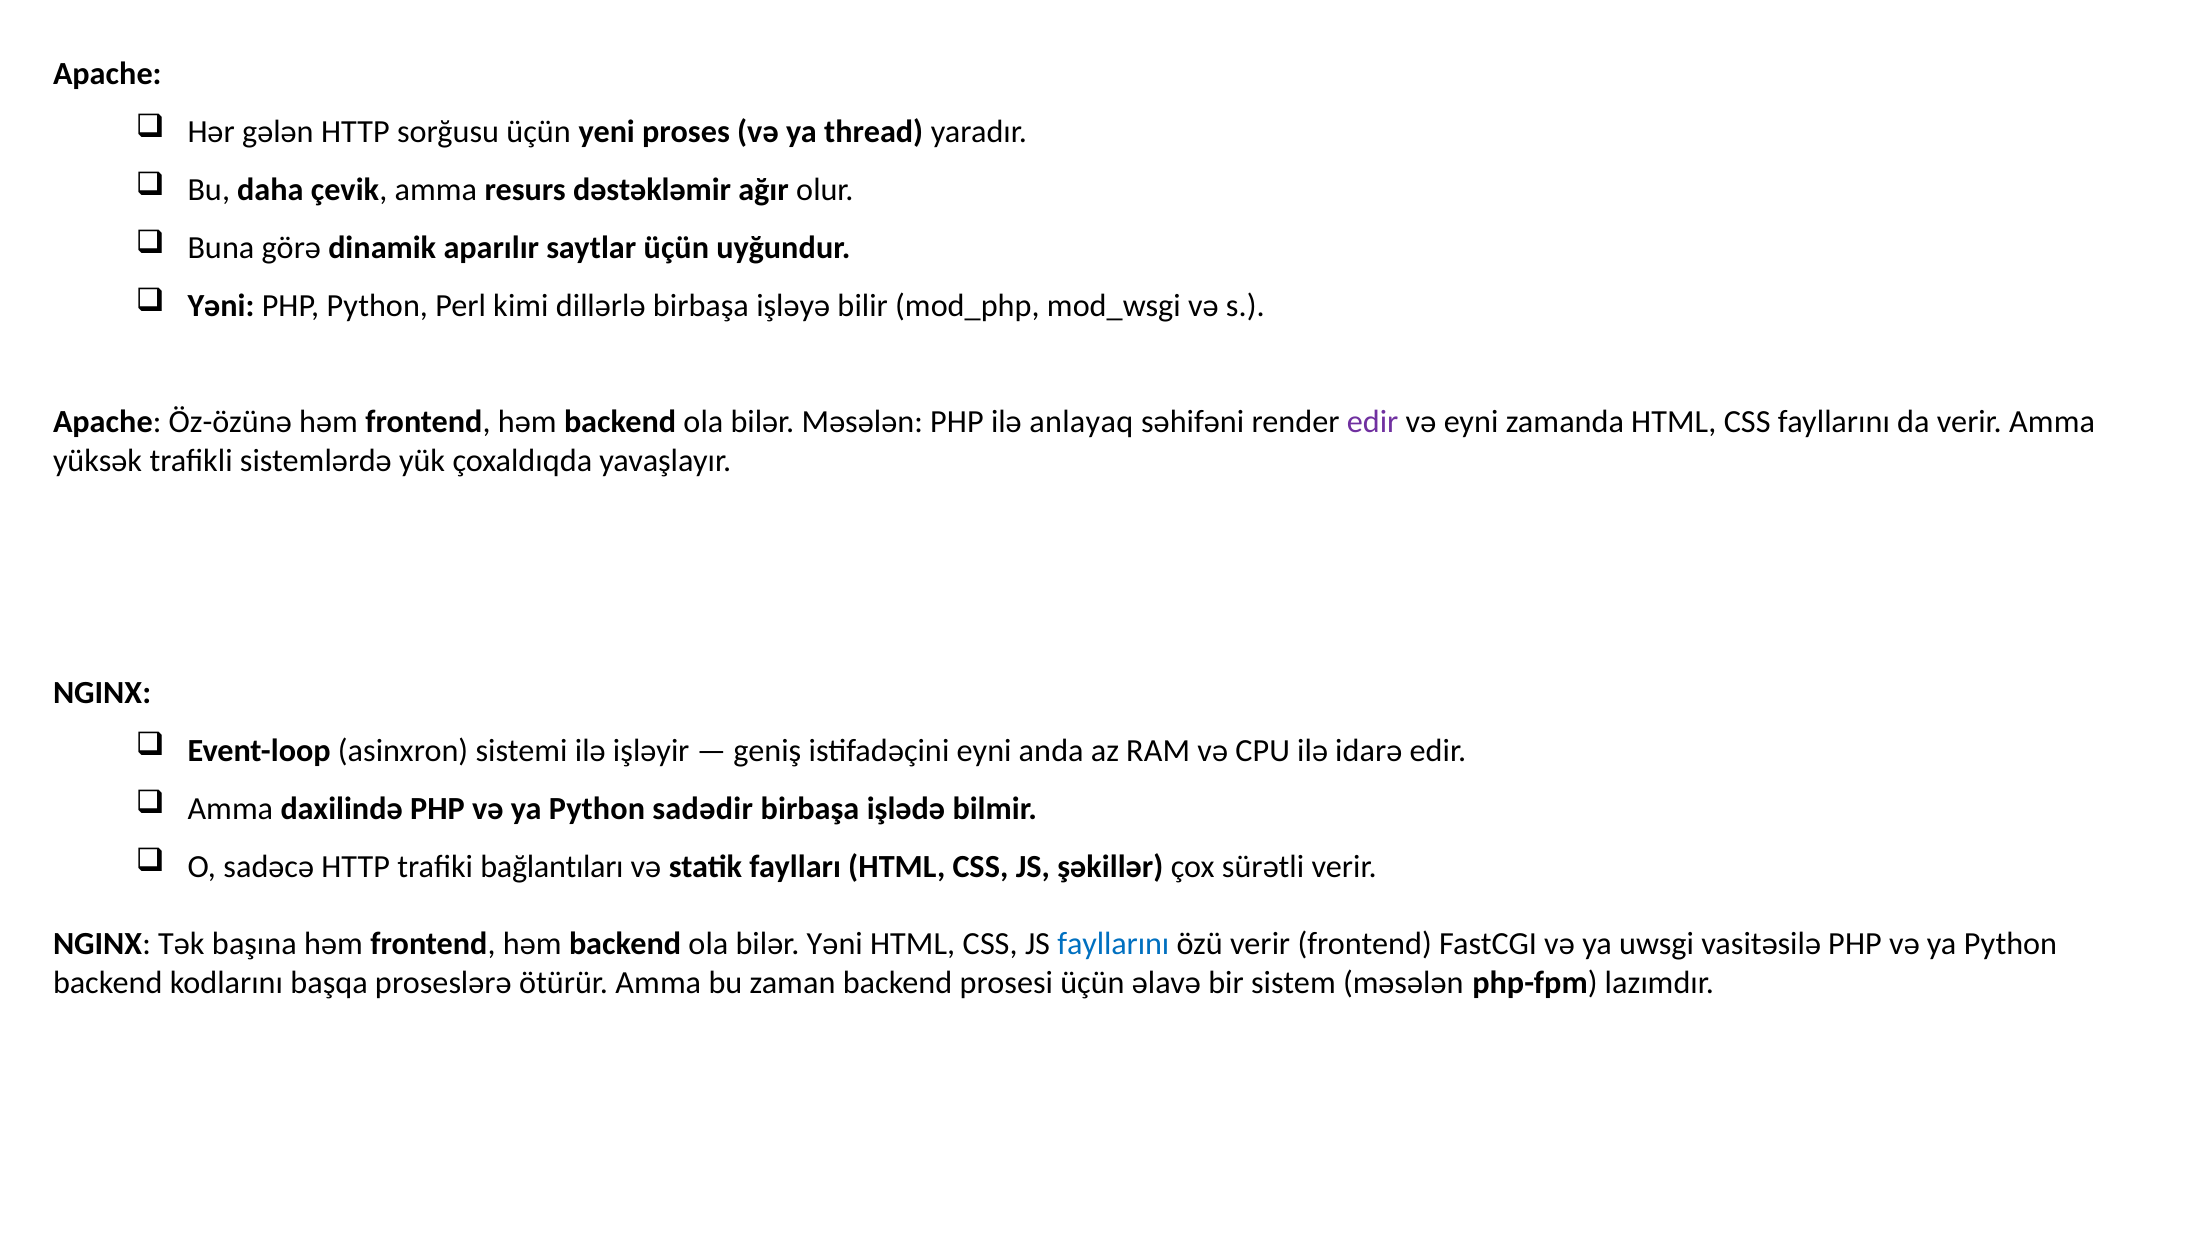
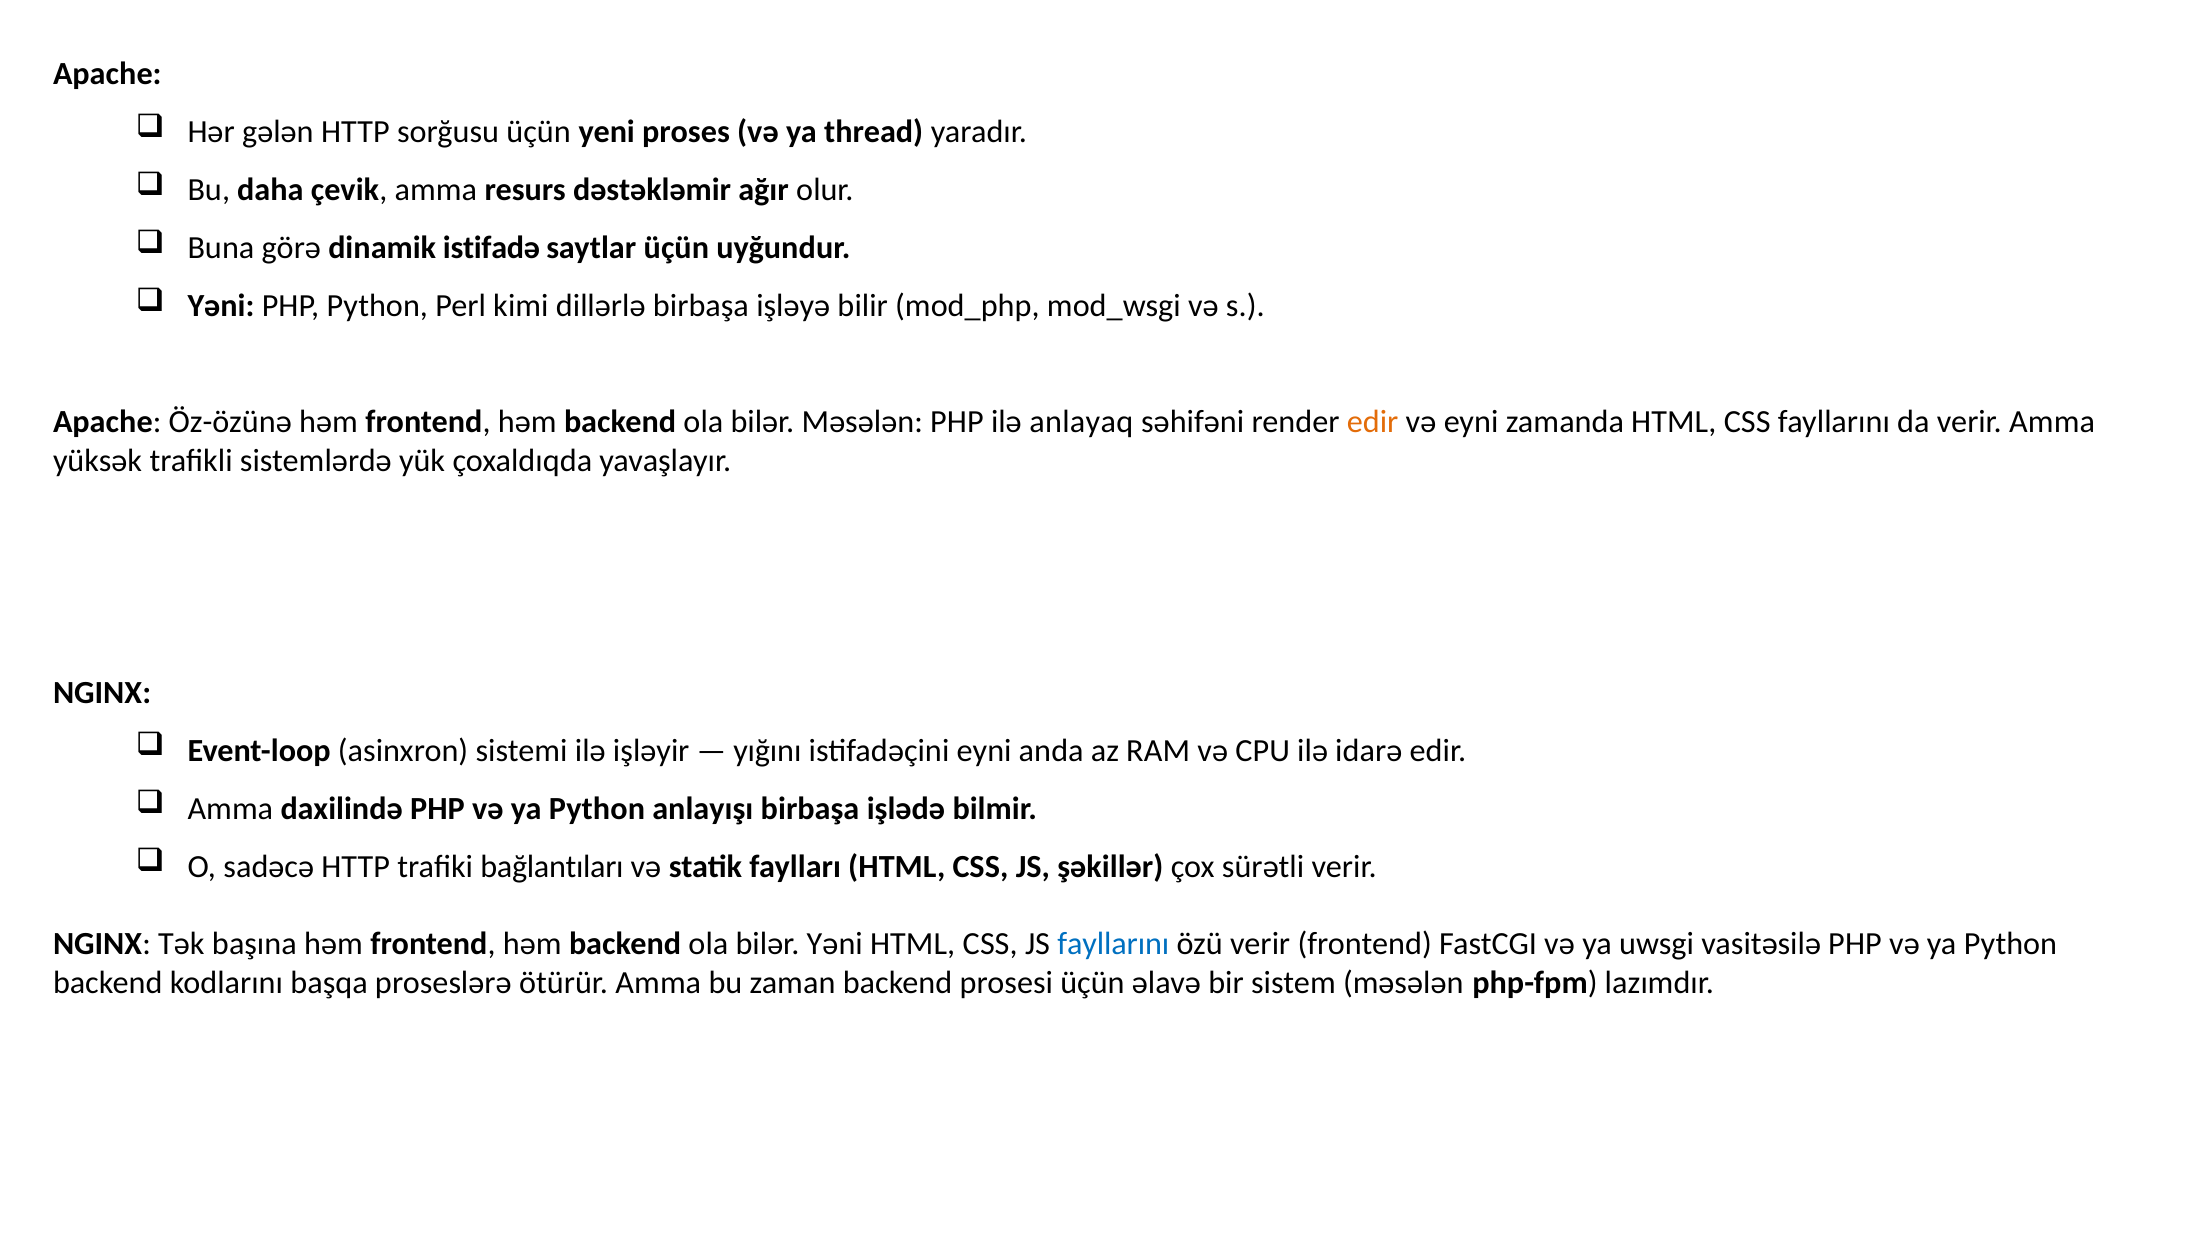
aparılır: aparılır -> istifadə
edir at (1373, 422) colour: purple -> orange
geniş: geniş -> yığını
sadədir: sadədir -> anlayışı
